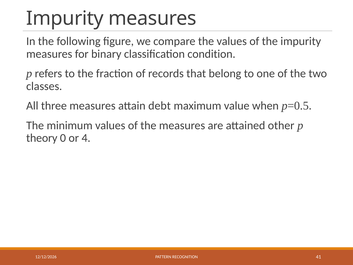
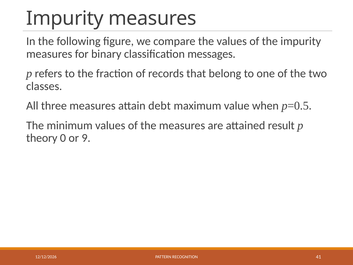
condition: condition -> messages
other: other -> result
4: 4 -> 9
